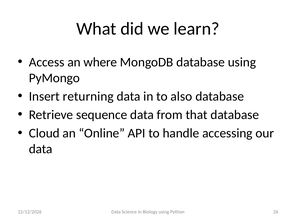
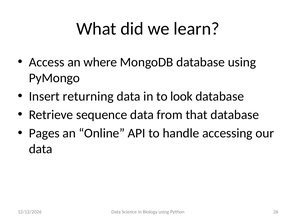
also: also -> look
Cloud: Cloud -> Pages
